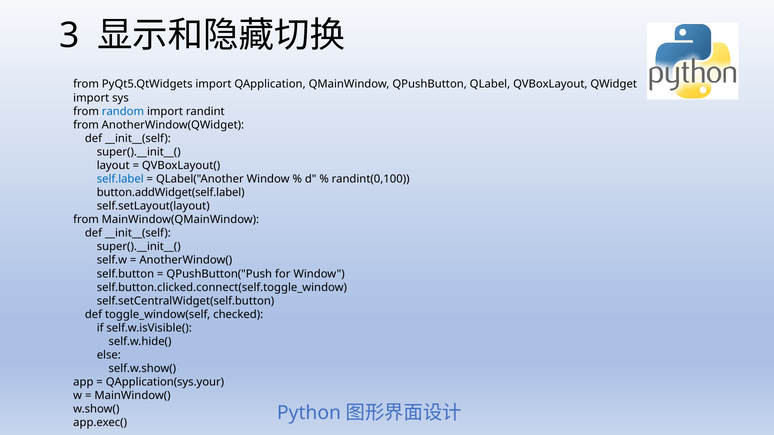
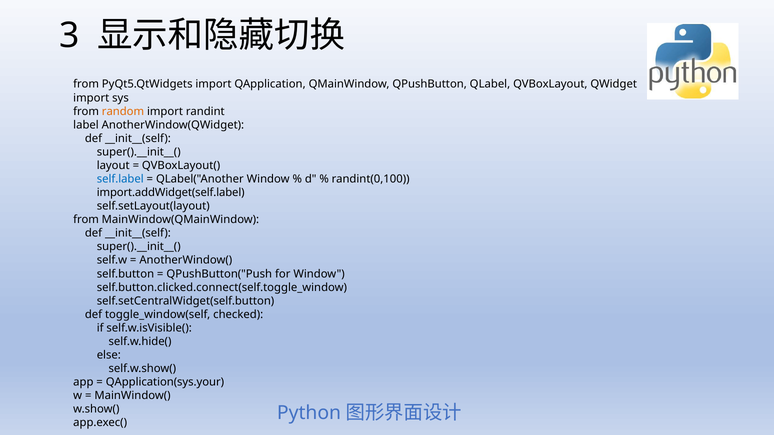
random colour: blue -> orange
from at (86, 125): from -> label
button.addWidget(self.label: button.addWidget(self.label -> import.addWidget(self.label
